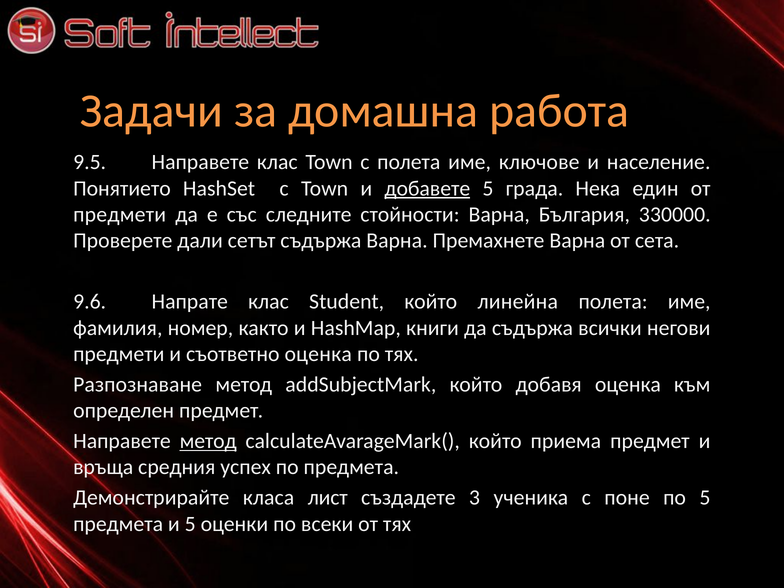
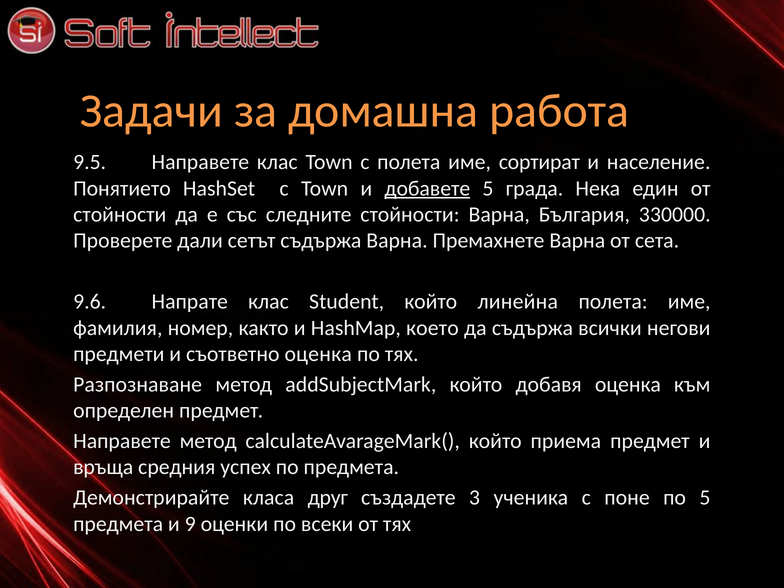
ключове: ключове -> сортират
предмети at (120, 215): предмети -> стойности
книги: книги -> което
метод at (208, 441) underline: present -> none
лист: лист -> друг
и 5: 5 -> 9
